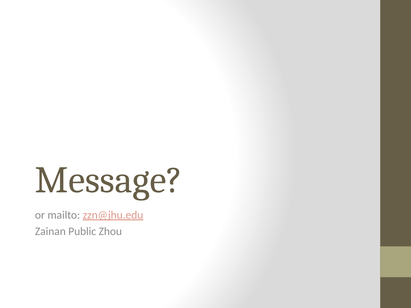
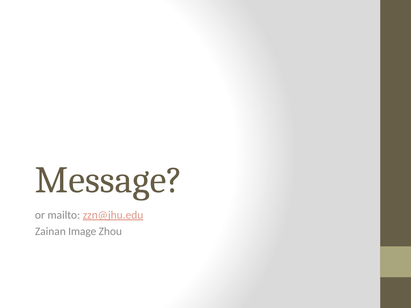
Public: Public -> Image
